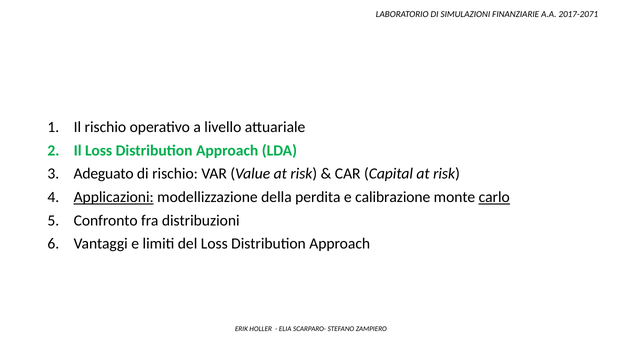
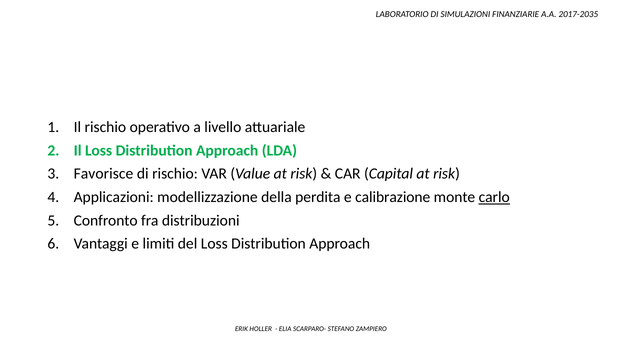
2017-2071: 2017-2071 -> 2017-2035
Adeguato: Adeguato -> Favorisce
Applicazioni underline: present -> none
